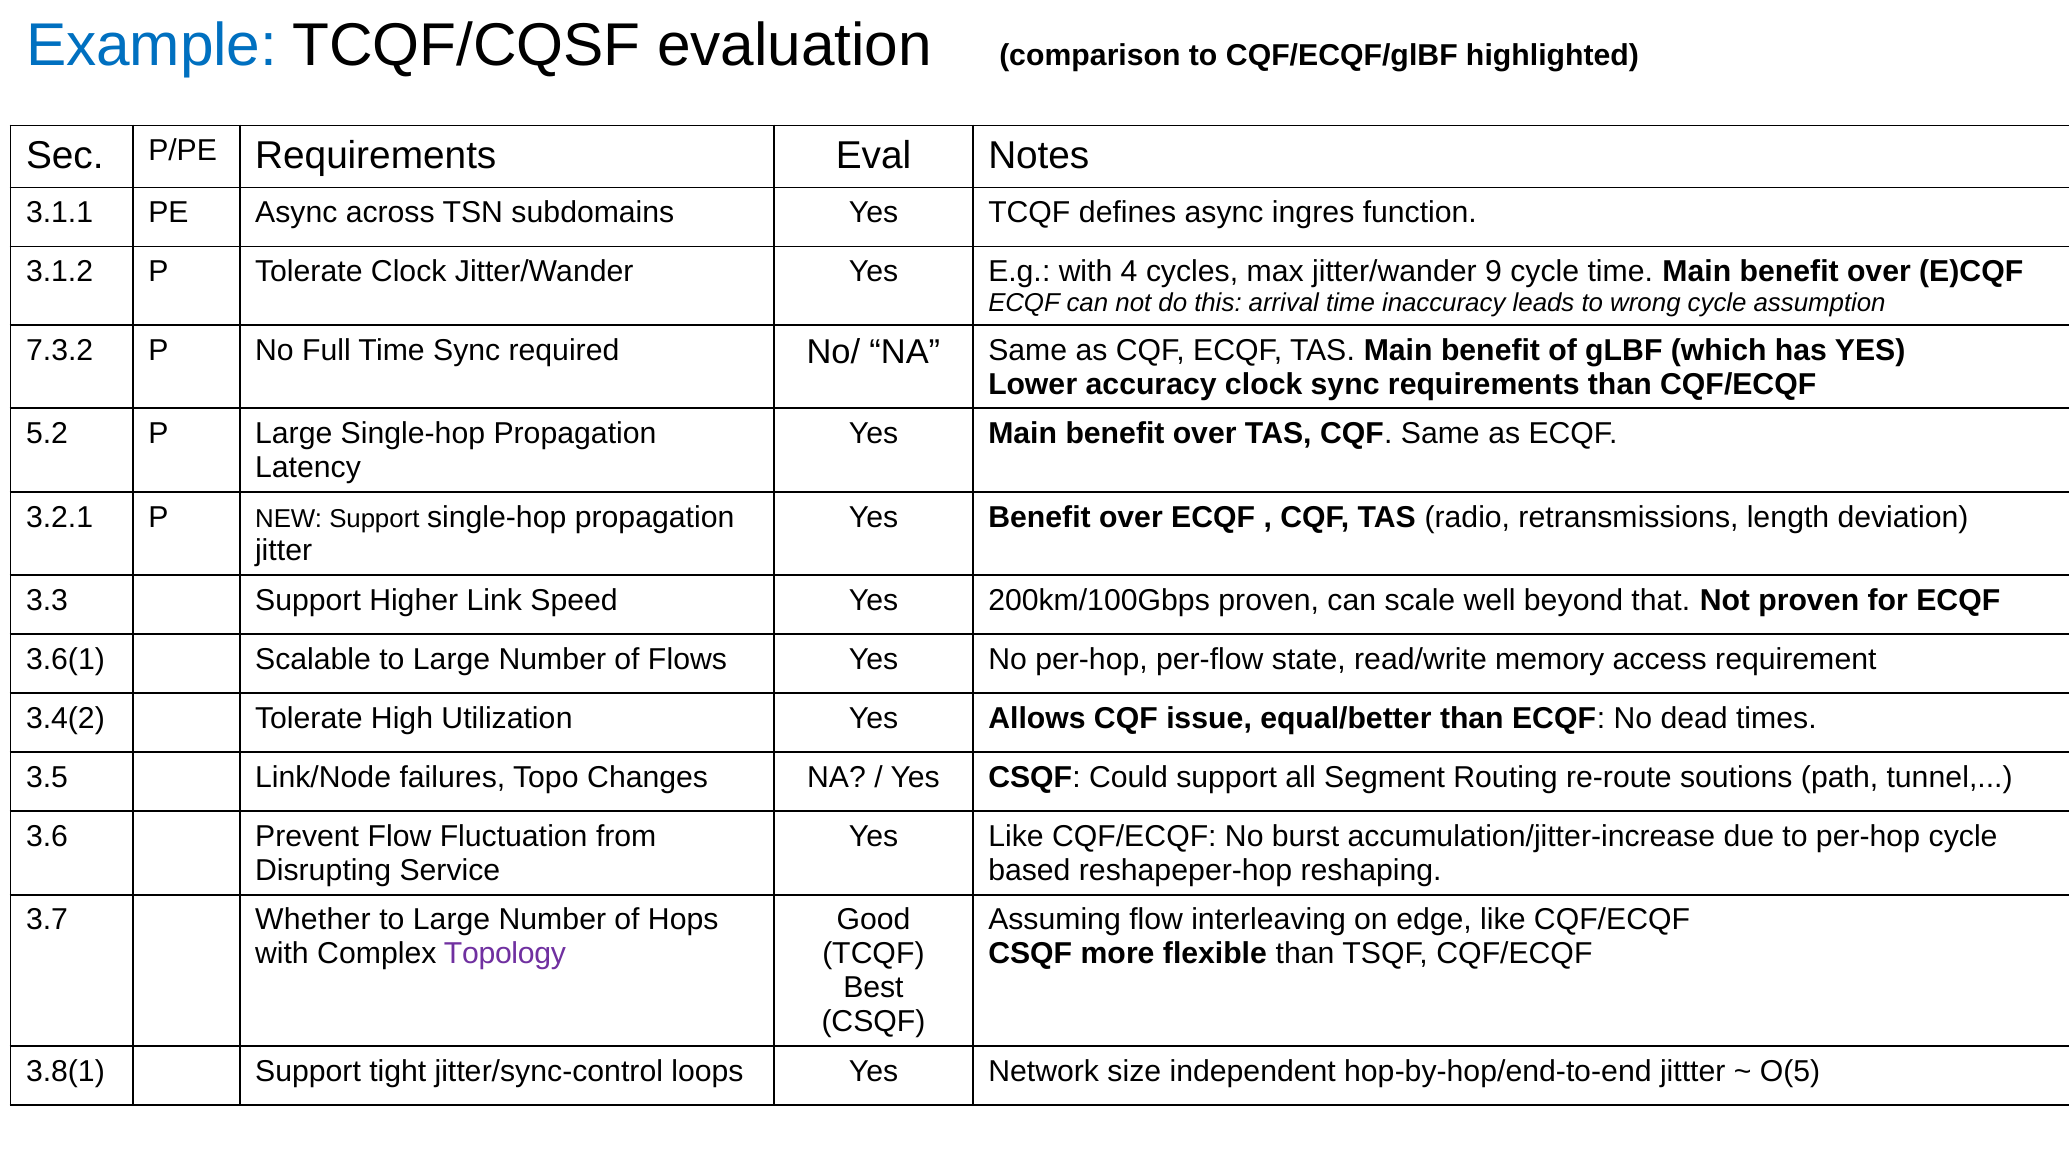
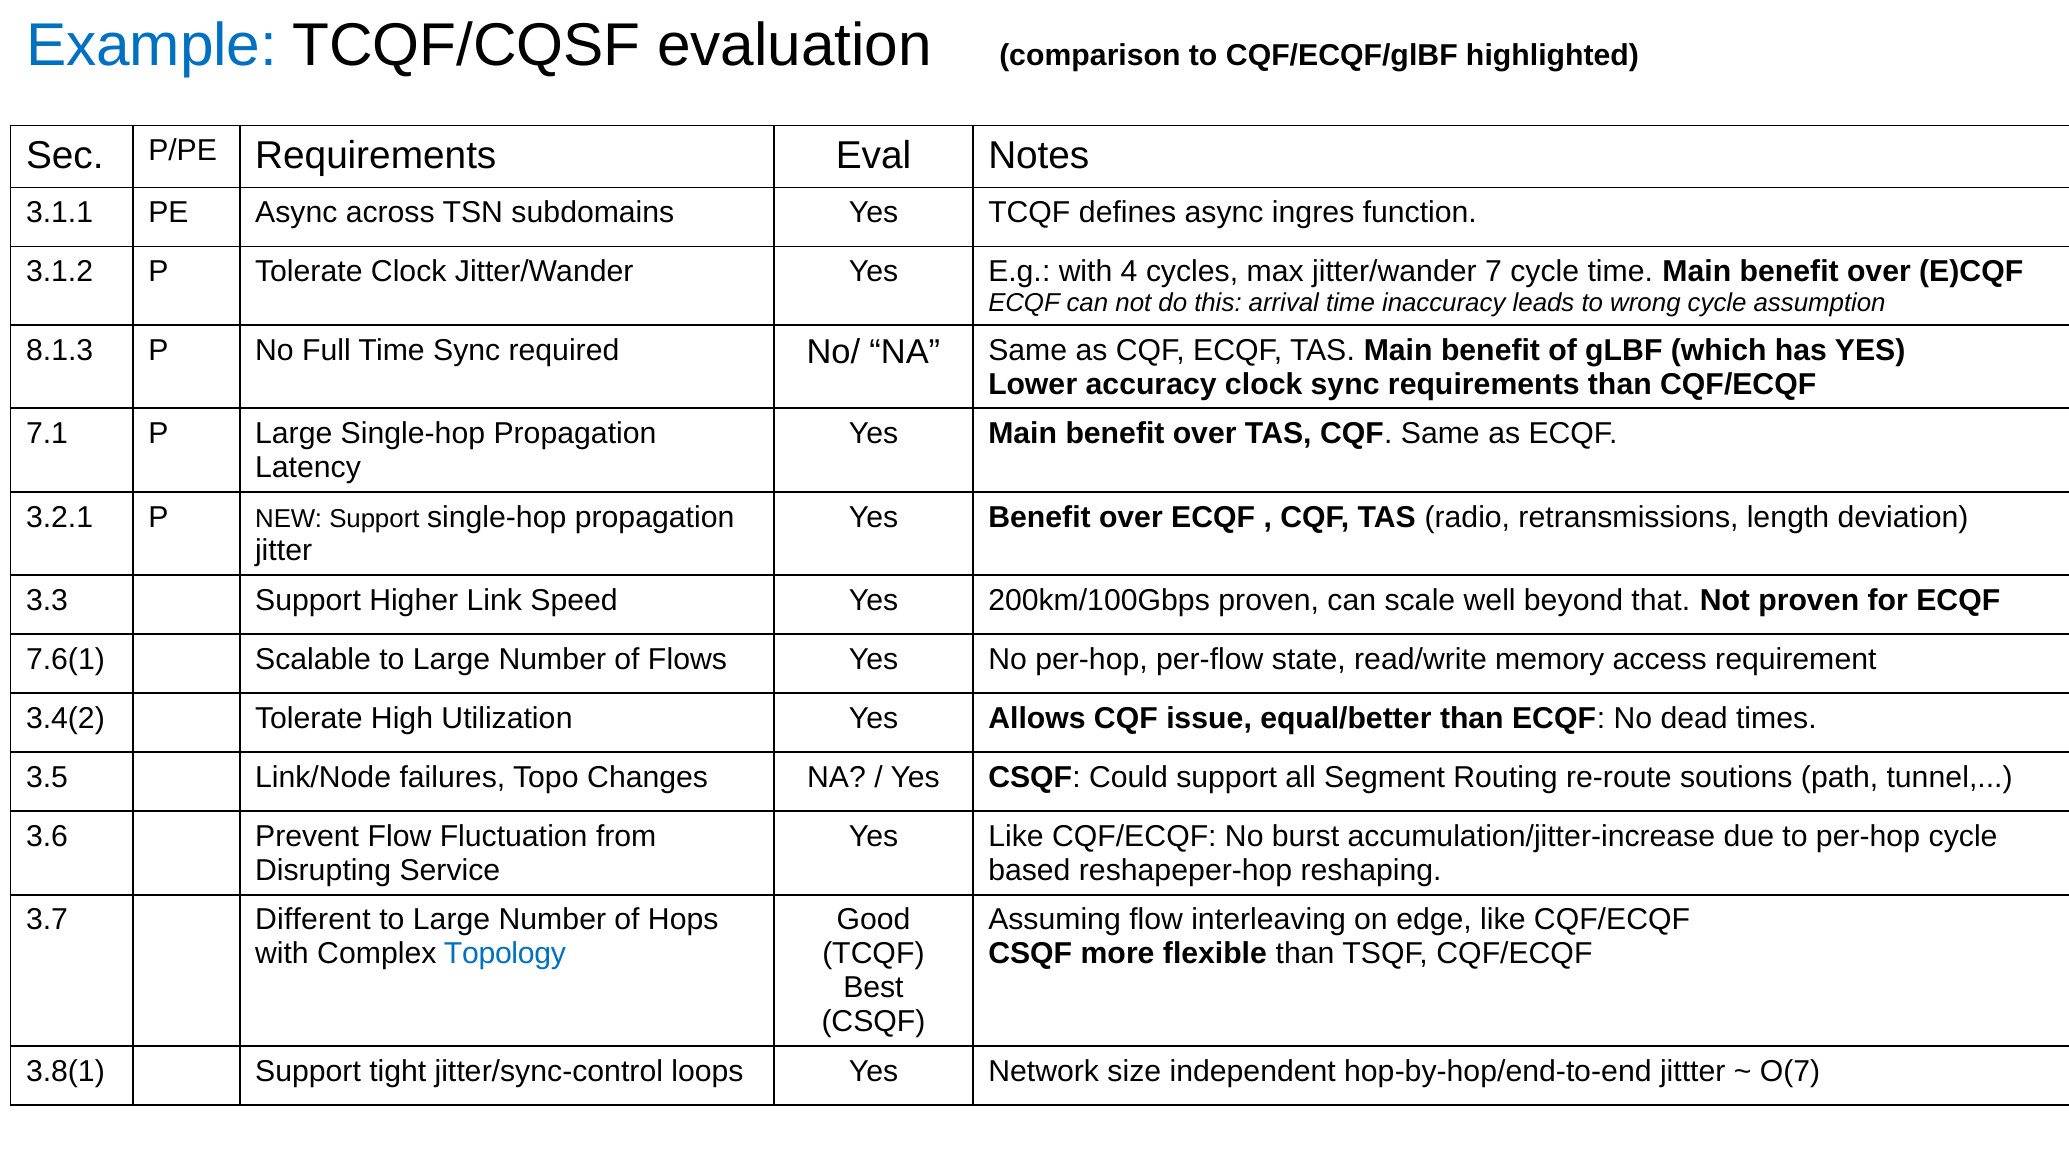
9: 9 -> 7
7.3.2: 7.3.2 -> 8.1.3
5.2: 5.2 -> 7.1
3.6(1: 3.6(1 -> 7.6(1
Whether: Whether -> Different
Topology colour: purple -> blue
O(5: O(5 -> O(7
